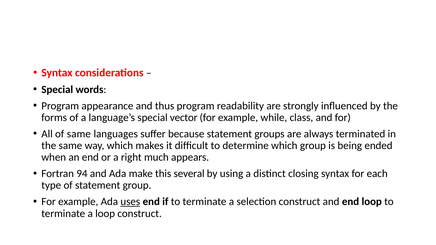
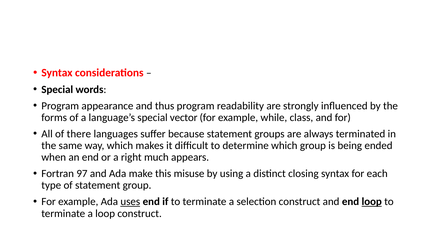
of same: same -> there
94: 94 -> 97
several: several -> misuse
loop at (372, 202) underline: none -> present
